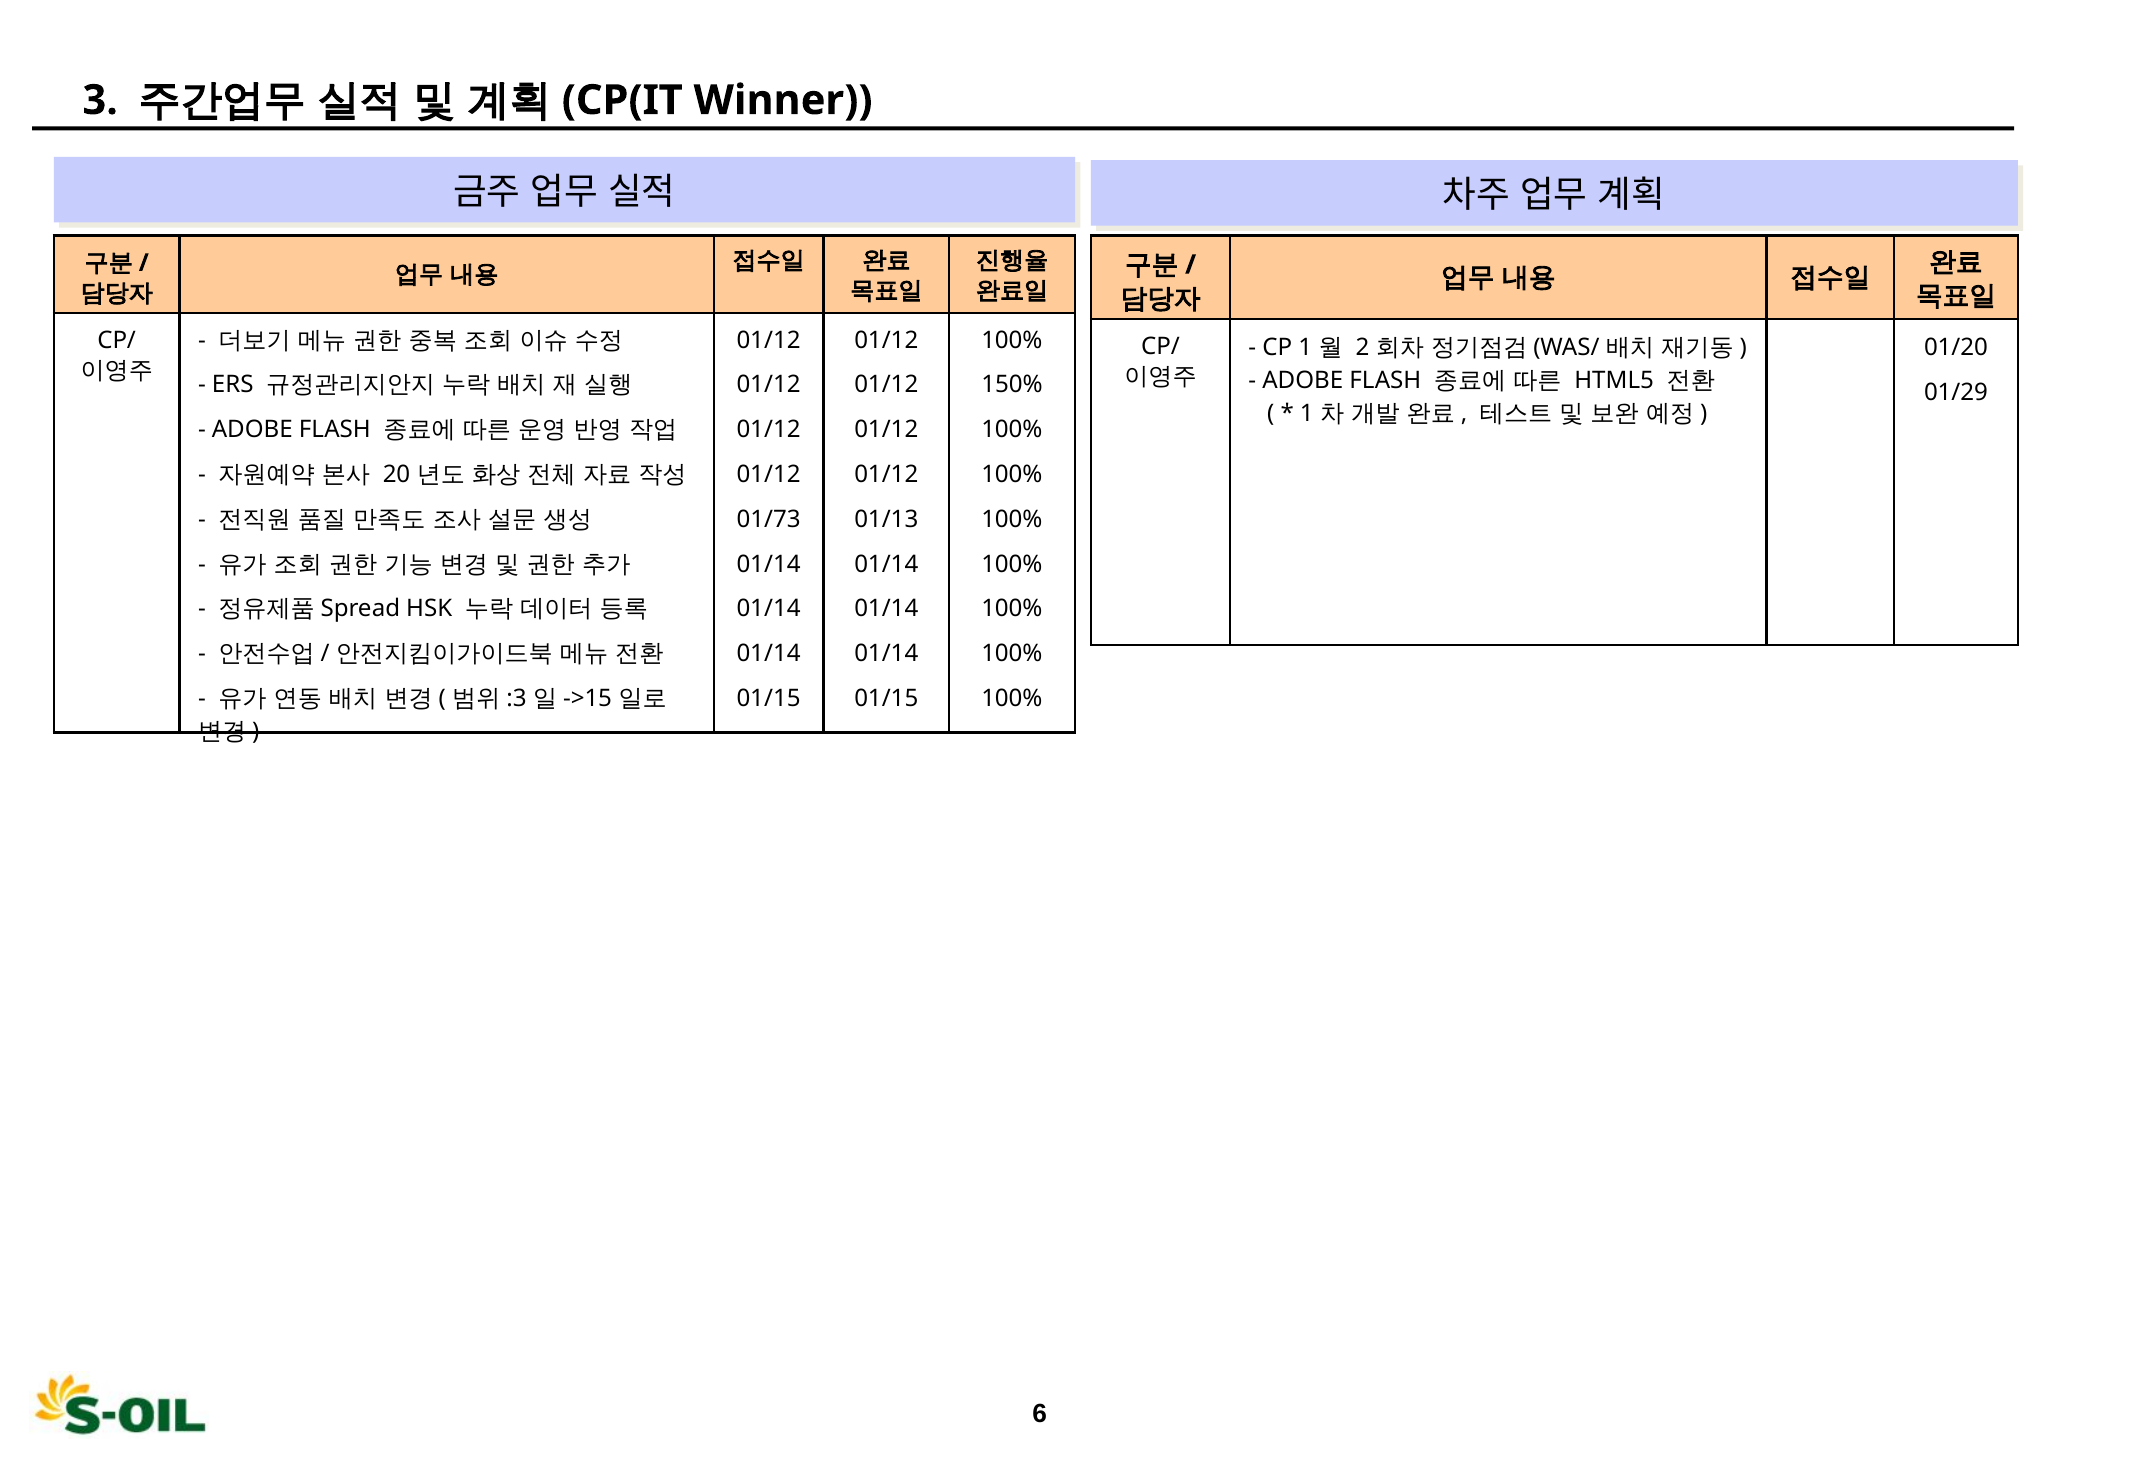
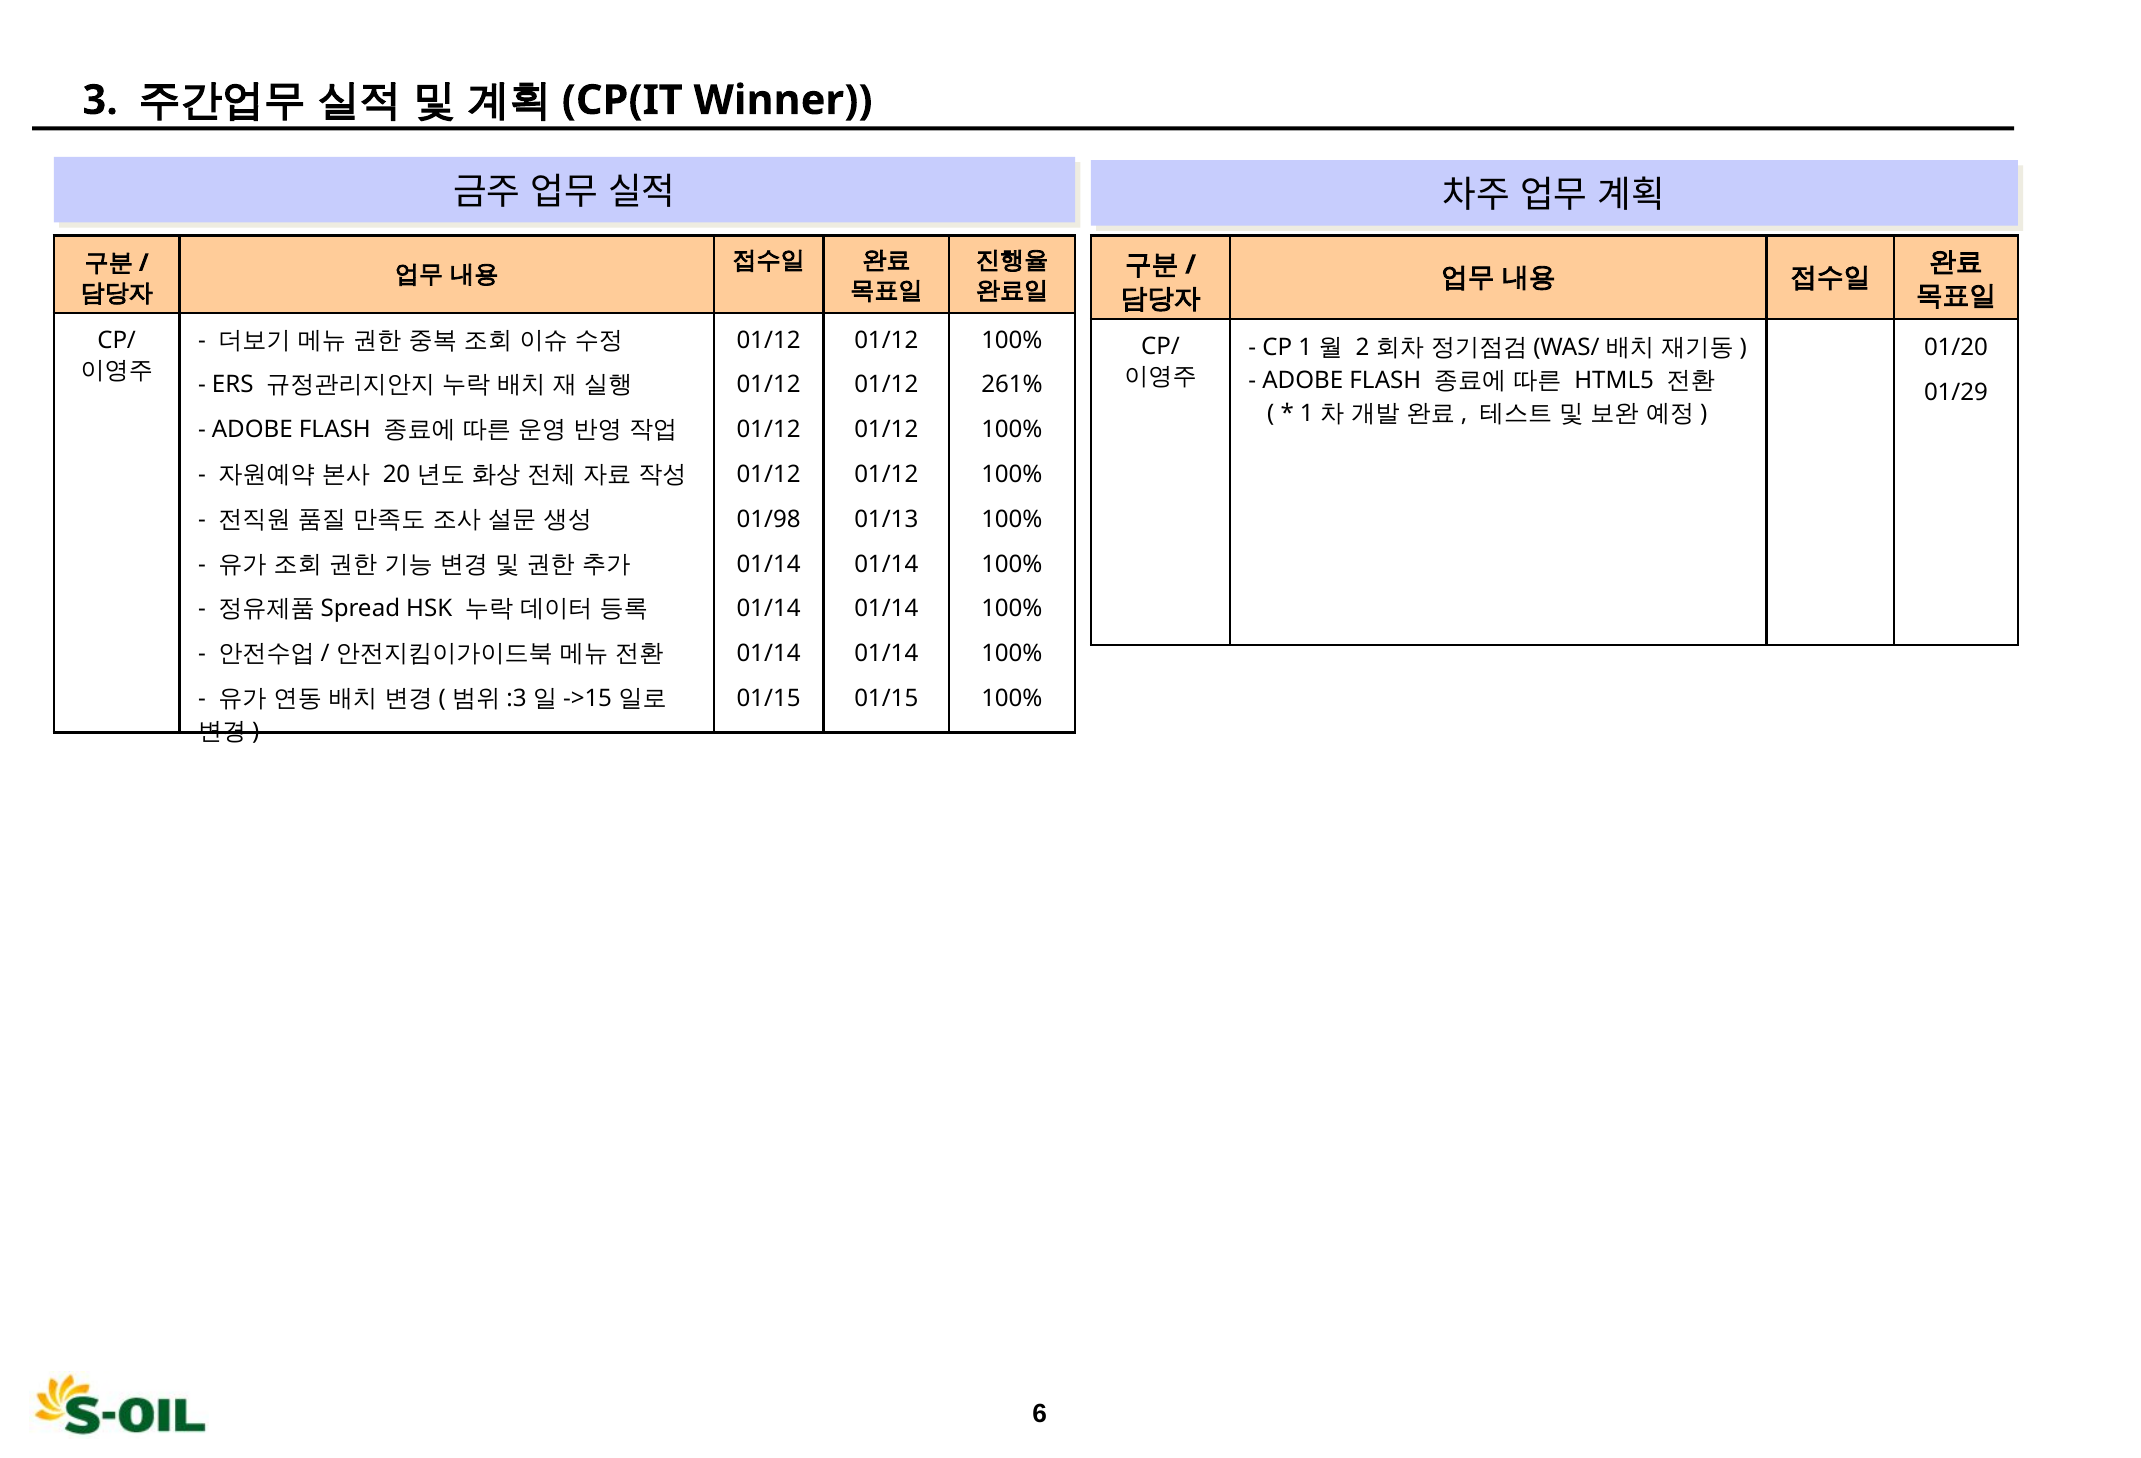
150%: 150% -> 261%
01/73: 01/73 -> 01/98
